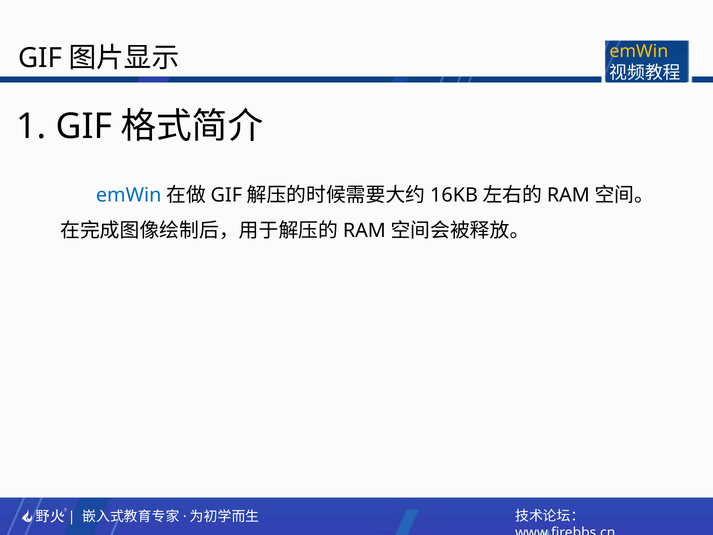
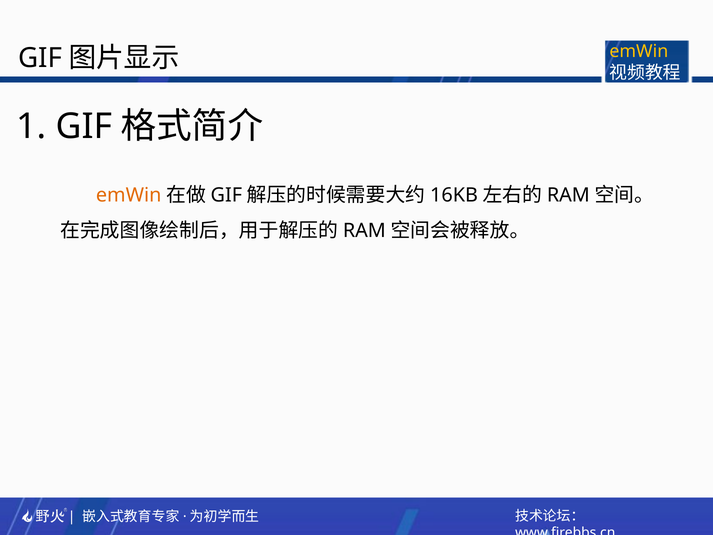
emWin at (129, 195) colour: blue -> orange
